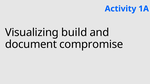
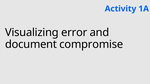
build: build -> error
